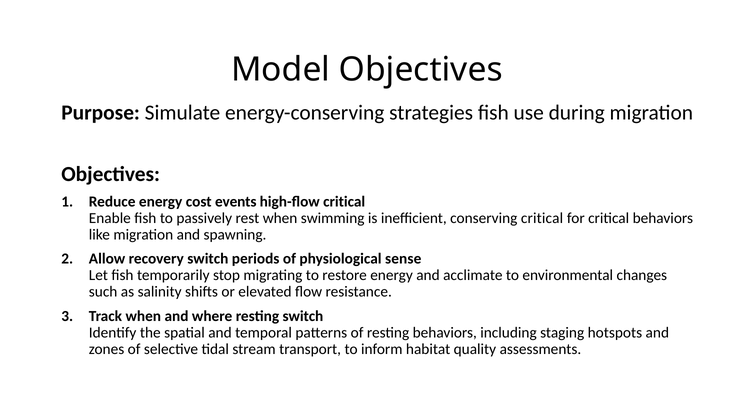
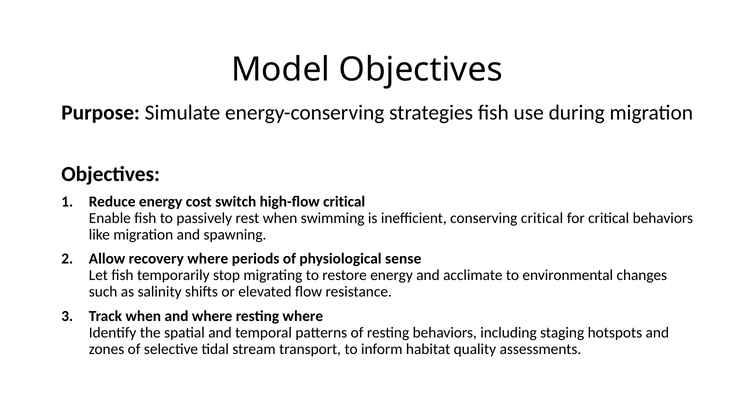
events: events -> switch
recovery switch: switch -> where
resting switch: switch -> where
